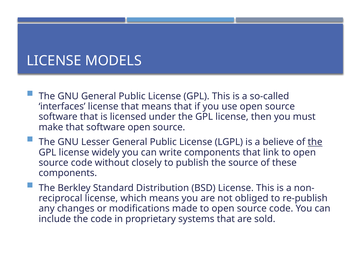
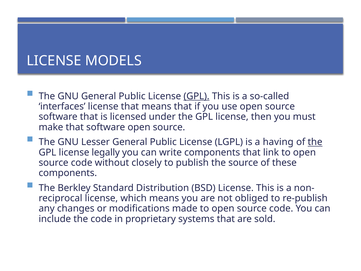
GPL at (197, 96) underline: none -> present
believe: believe -> having
widely: widely -> legally
